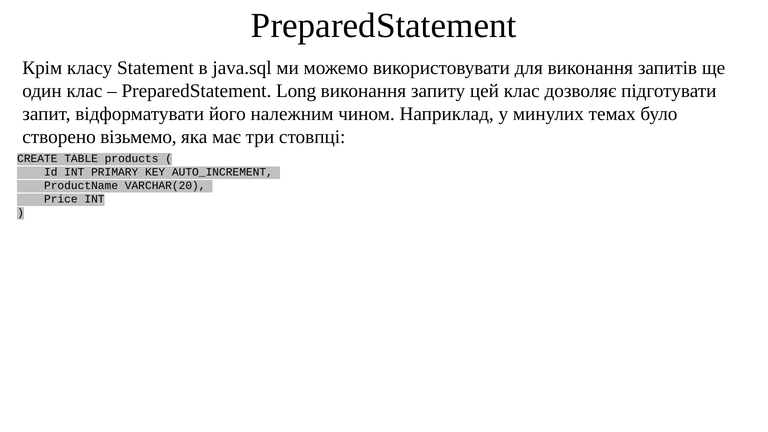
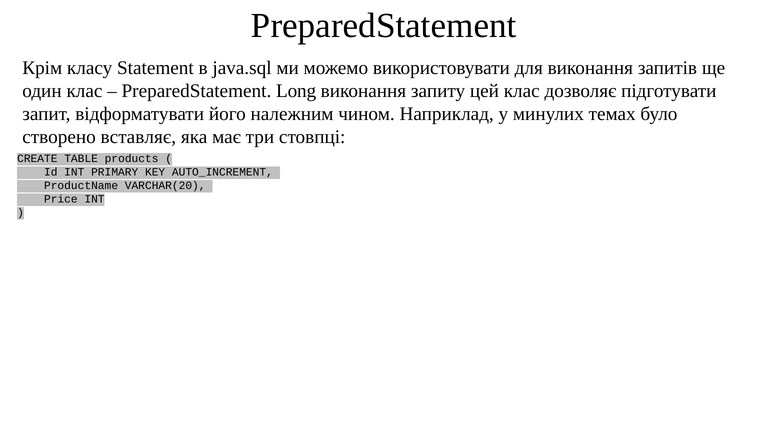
візьмемо: візьмемо -> вставляє
